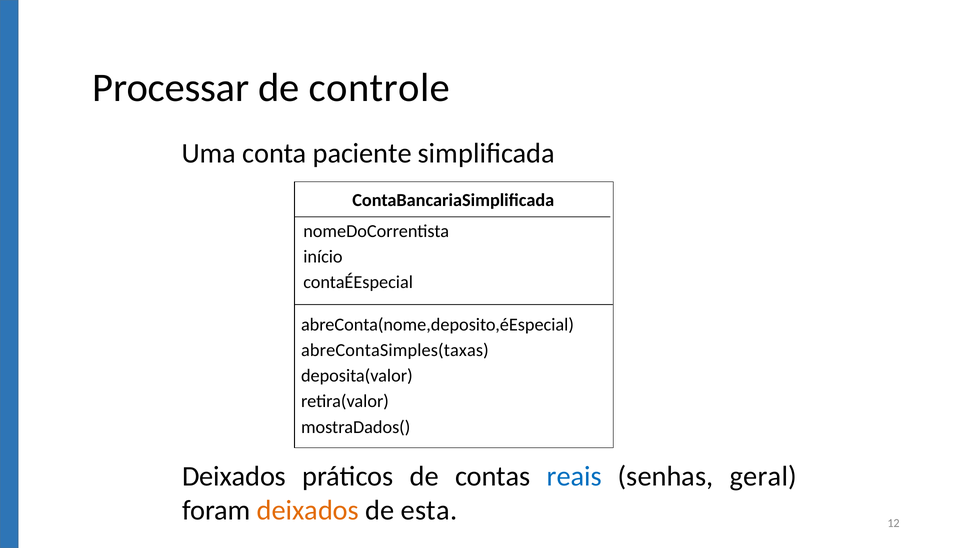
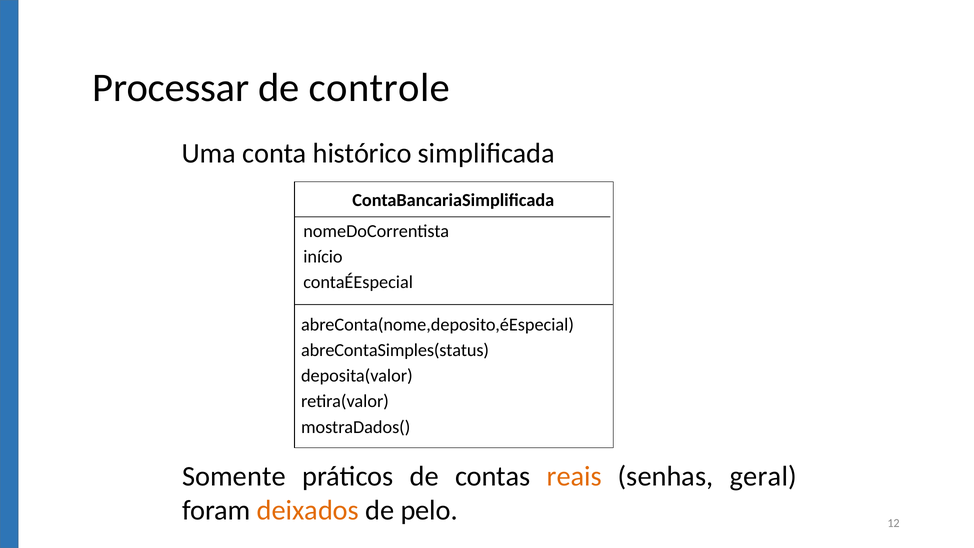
paciente: paciente -> histórico
abreContaSimples(taxas: abreContaSimples(taxas -> abreContaSimples(status
Deixados at (234, 476): Deixados -> Somente
reais colour: blue -> orange
esta: esta -> pelo
